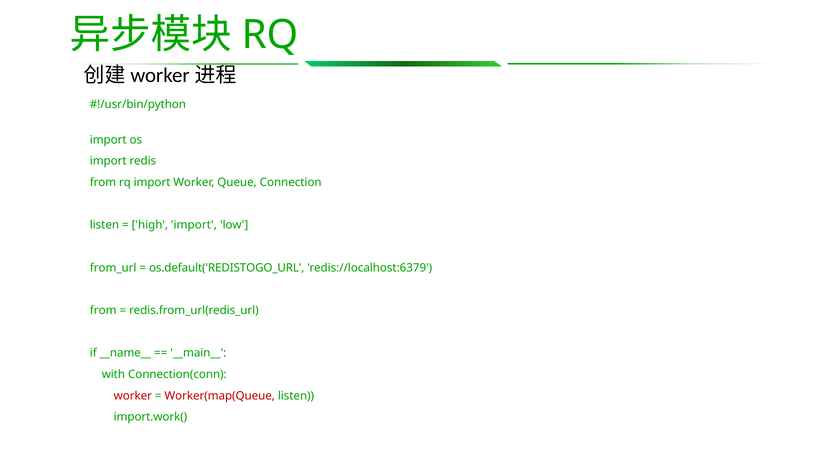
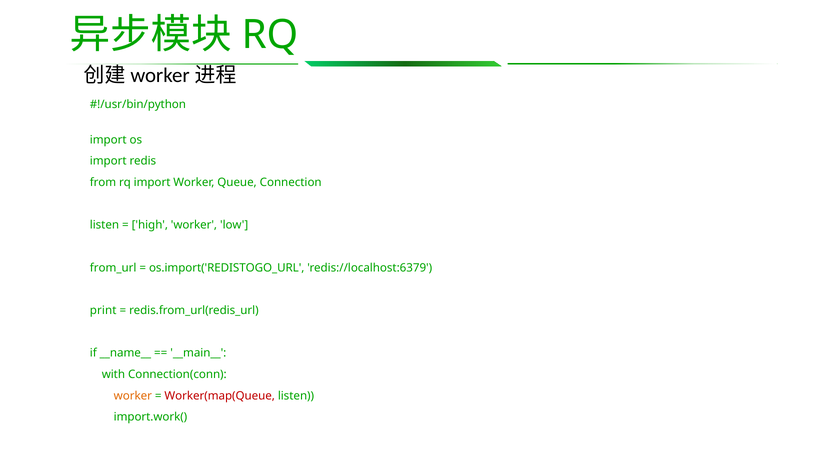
high import: import -> worker
os.default('REDISTOGO_URL: os.default('REDISTOGO_URL -> os.import('REDISTOGO_URL
from at (103, 310): from -> print
worker at (133, 396) colour: red -> orange
